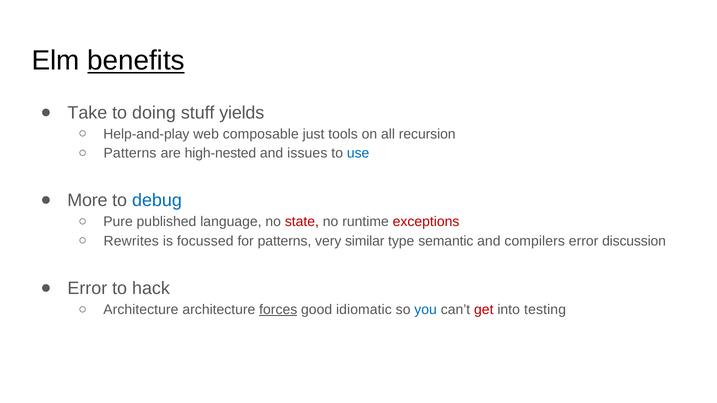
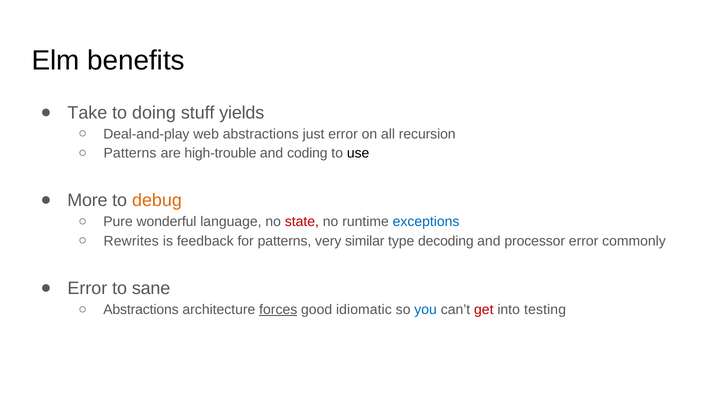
benefits underline: present -> none
Help-and-play: Help-and-play -> Deal-and-play
web composable: composable -> abstractions
just tools: tools -> error
high-nested: high-nested -> high-trouble
issues: issues -> coding
use colour: blue -> black
debug colour: blue -> orange
published: published -> wonderful
exceptions colour: red -> blue
focussed: focussed -> feedback
semantic: semantic -> decoding
compilers: compilers -> processor
discussion: discussion -> commonly
hack: hack -> sane
Architecture at (141, 310): Architecture -> Abstractions
